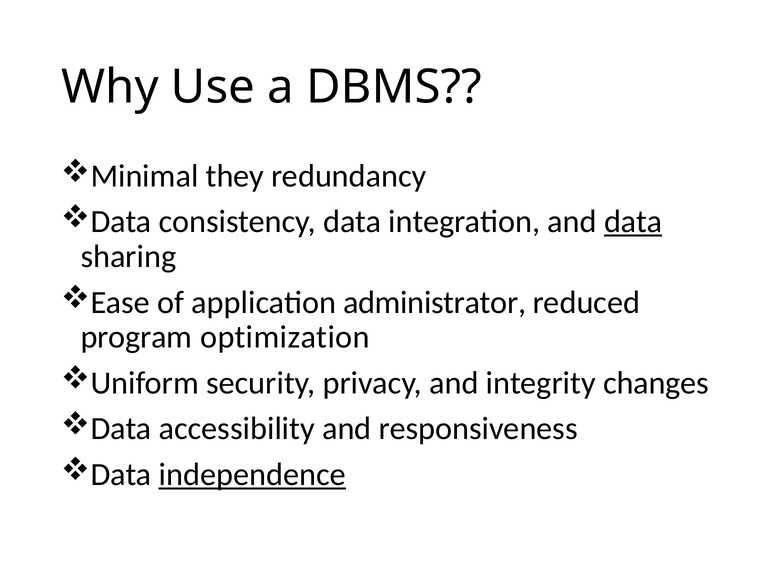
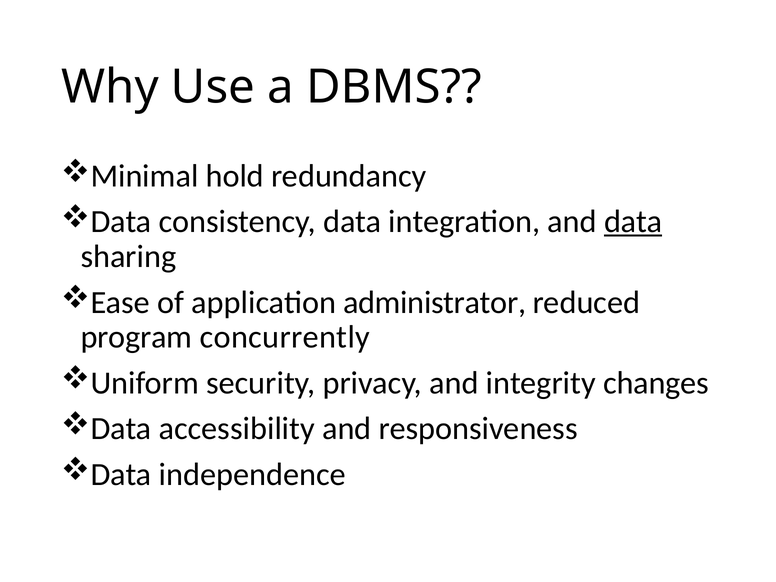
they: they -> hold
optimization: optimization -> concurrently
independence underline: present -> none
